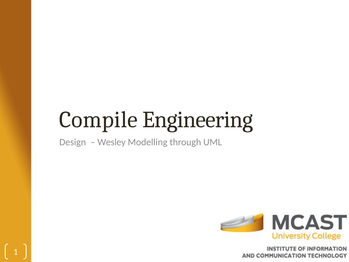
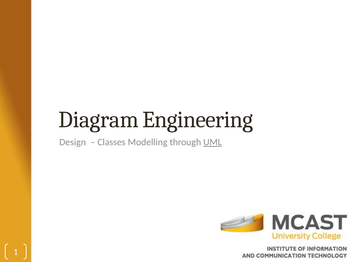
Compile: Compile -> Diagram
Wesley: Wesley -> Classes
UML underline: none -> present
